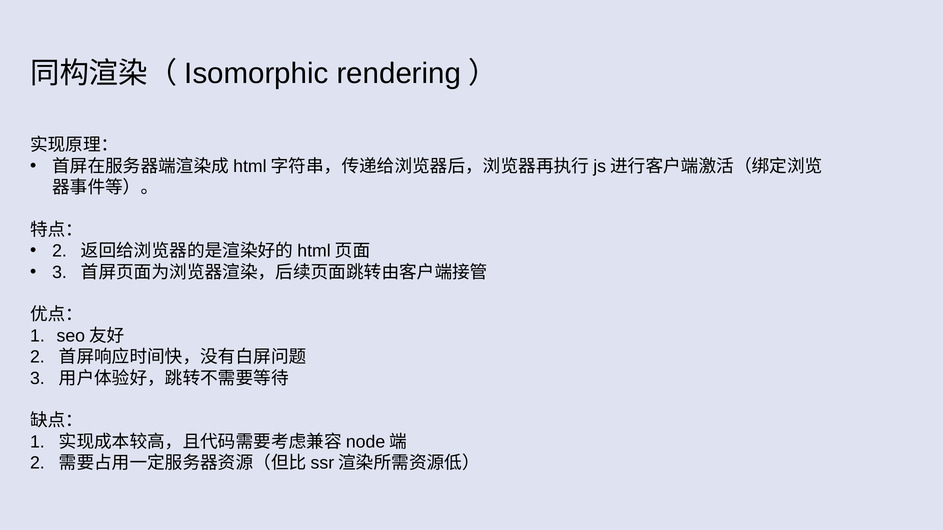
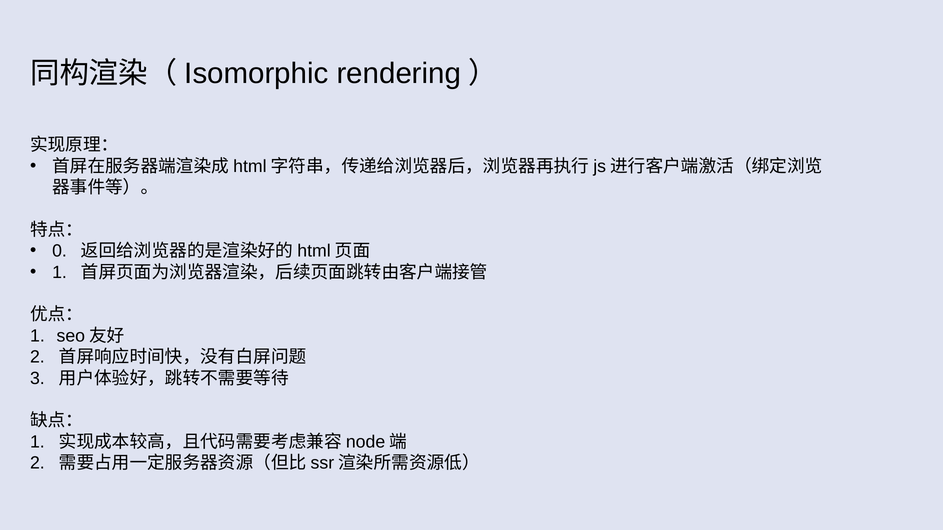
2 at (60, 251): 2 -> 0
3 at (60, 272): 3 -> 1
